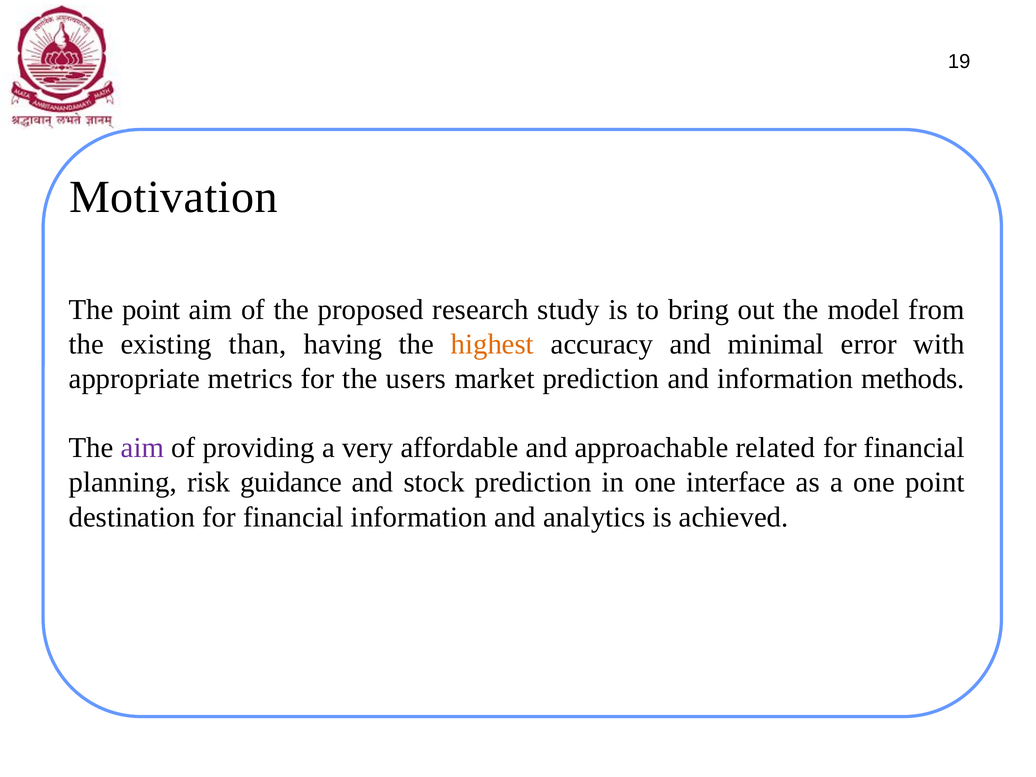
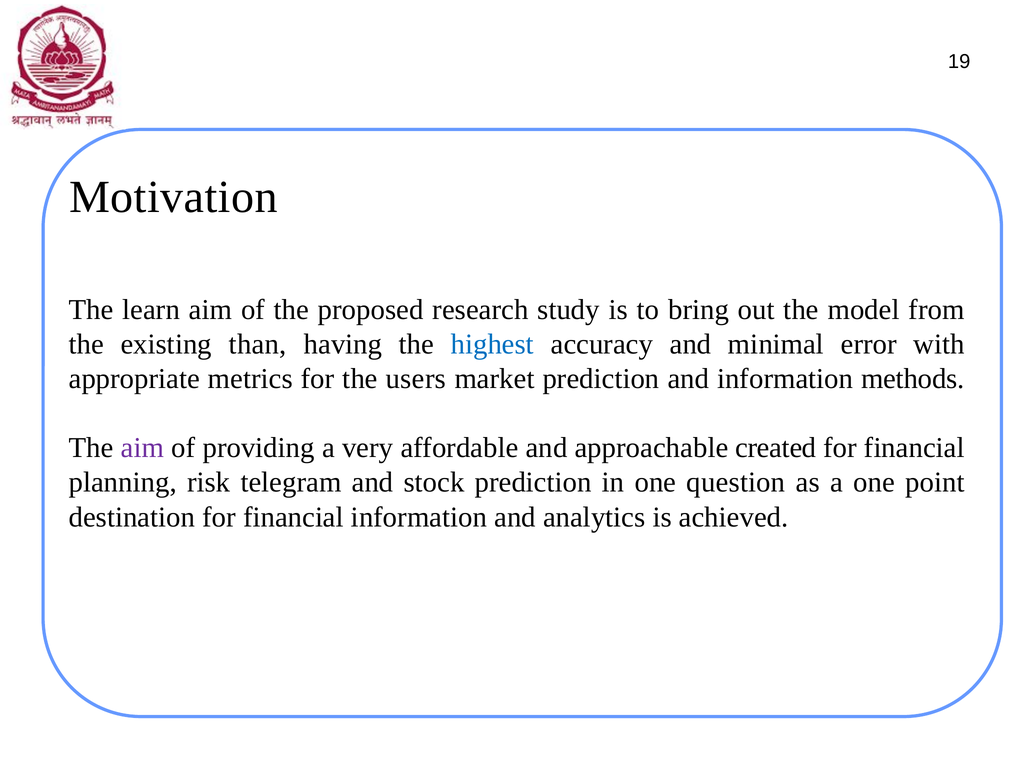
The point: point -> learn
highest colour: orange -> blue
related: related -> created
guidance: guidance -> telegram
interface: interface -> question
